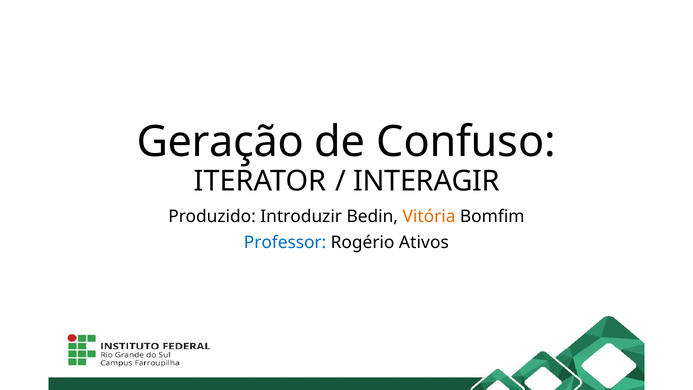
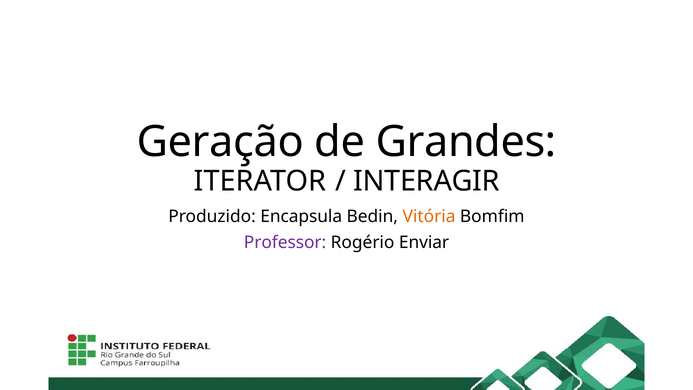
Confuso: Confuso -> Grandes
Introduzir: Introduzir -> Encapsula
Professor colour: blue -> purple
Ativos: Ativos -> Enviar
